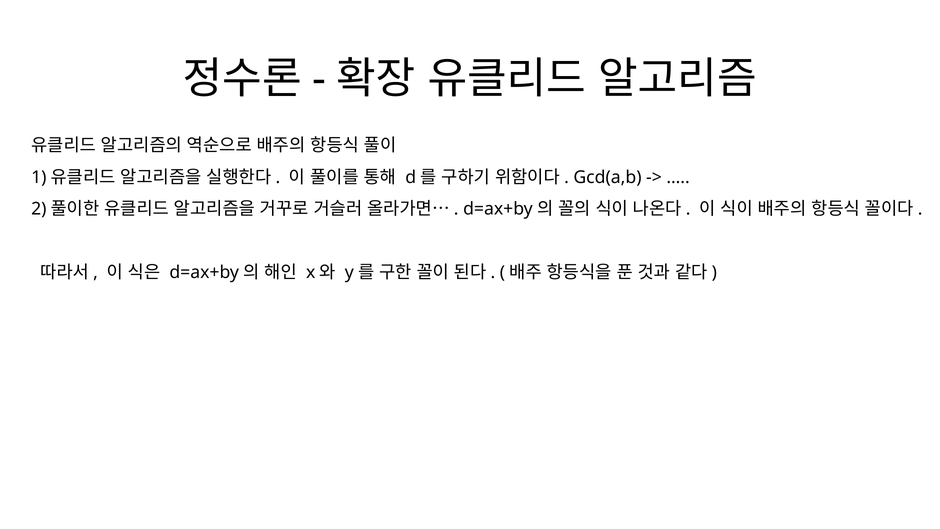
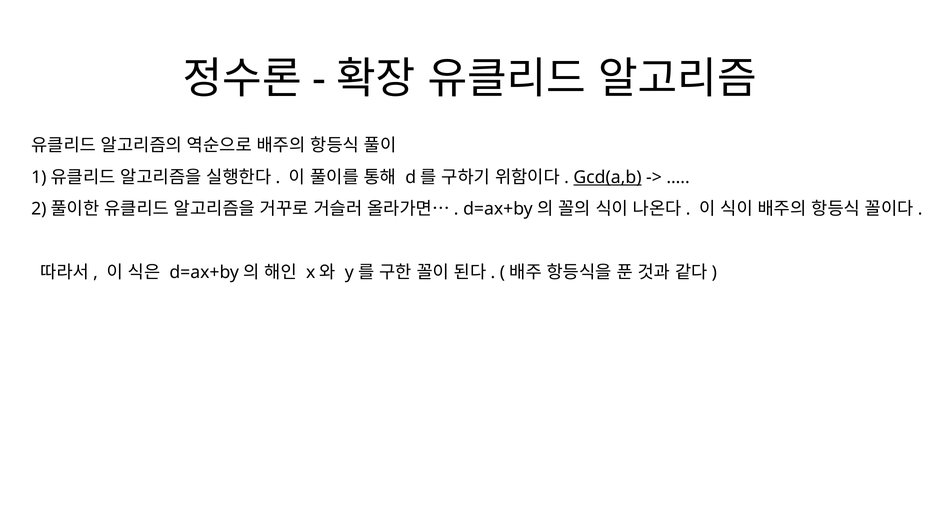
Gcd(a,b underline: none -> present
